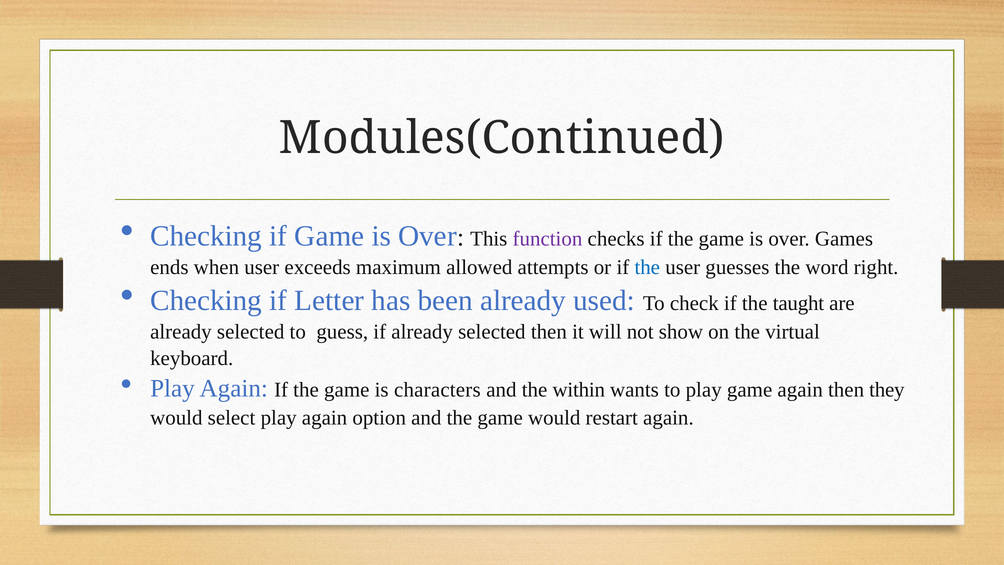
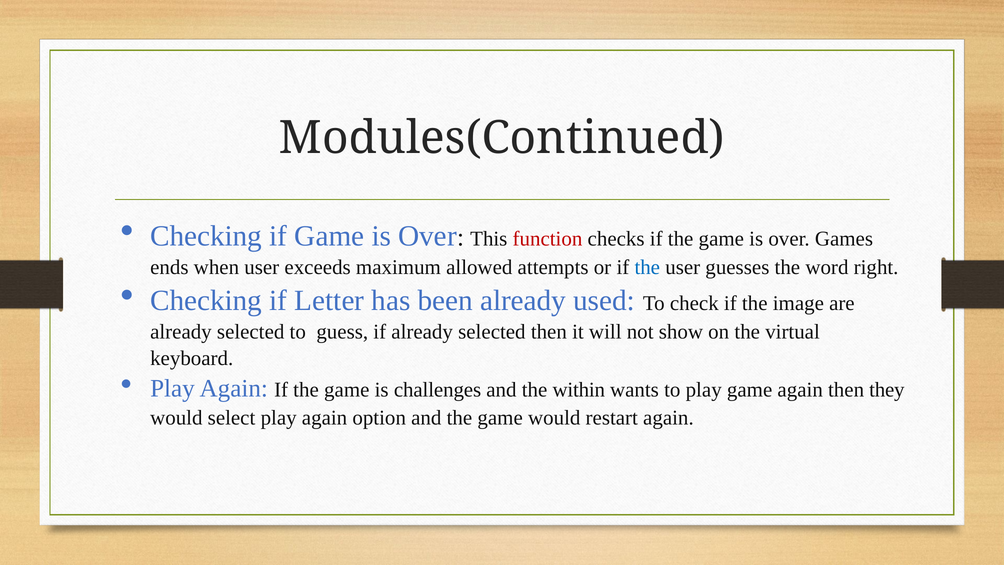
function colour: purple -> red
taught: taught -> image
characters: characters -> challenges
